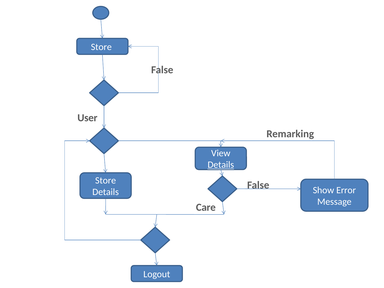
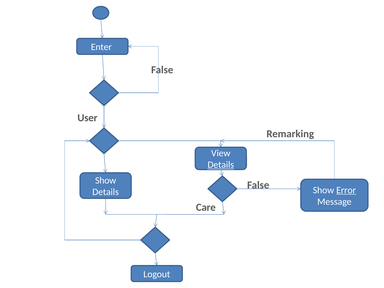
Store at (101, 47): Store -> Enter
Store at (106, 181): Store -> Show
Error underline: none -> present
